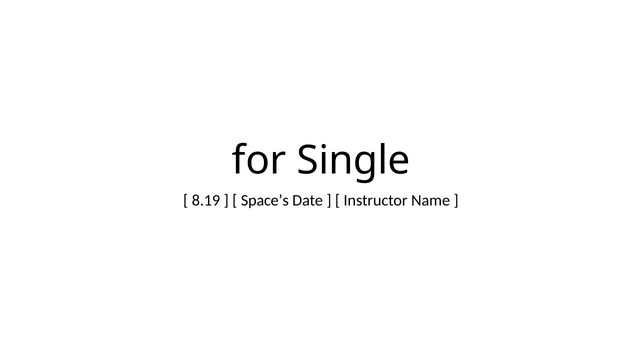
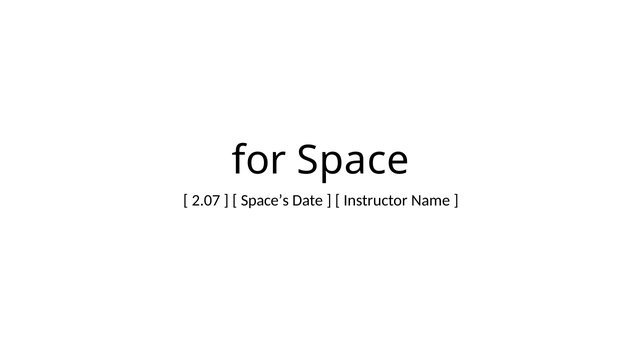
Single: Single -> Space
8.19: 8.19 -> 2.07
